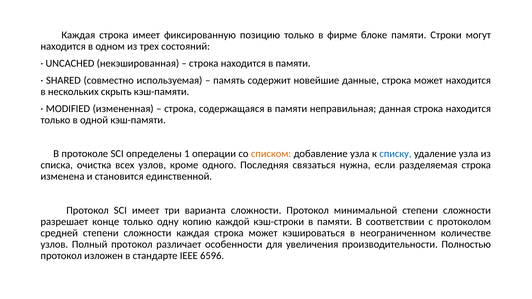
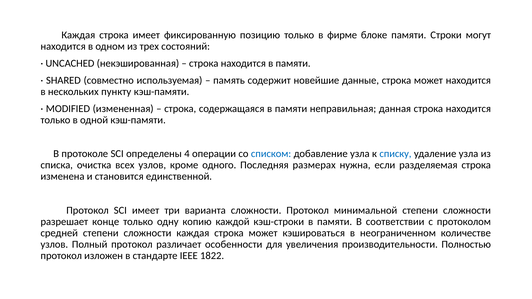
скрыть: скрыть -> пункту
1: 1 -> 4
списком colour: orange -> blue
связаться: связаться -> размерах
6596: 6596 -> 1822
